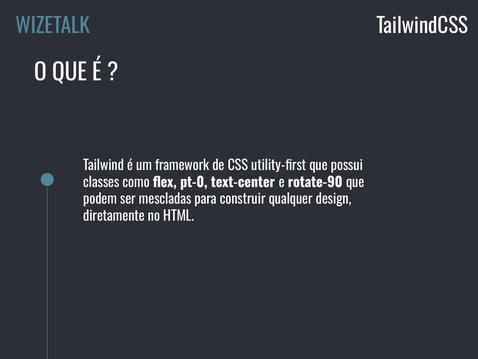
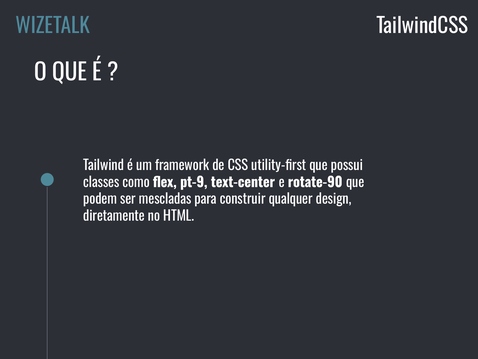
pt-0: pt-0 -> pt-9
